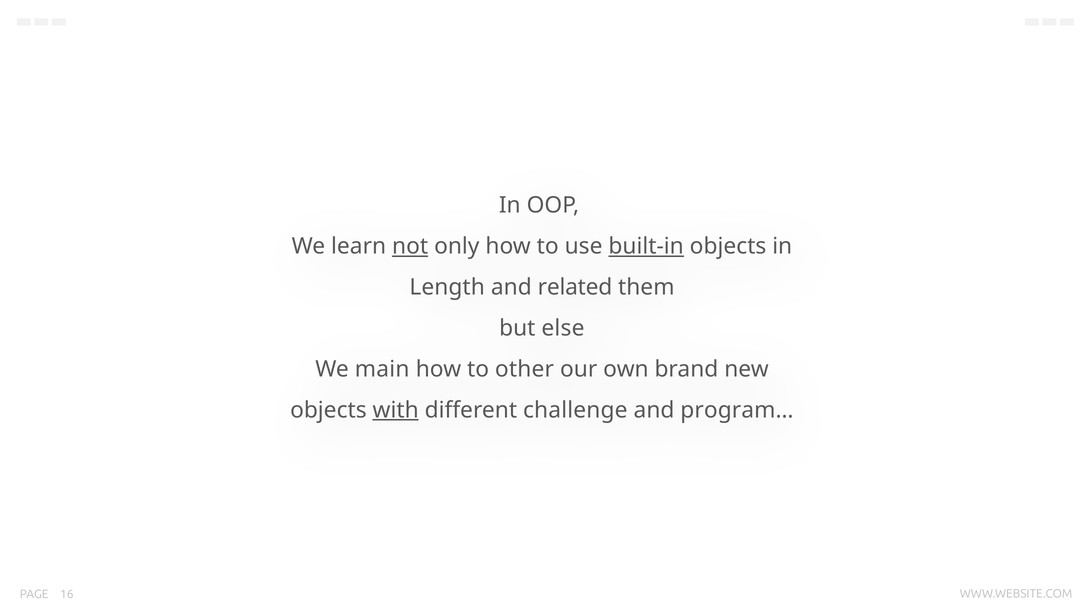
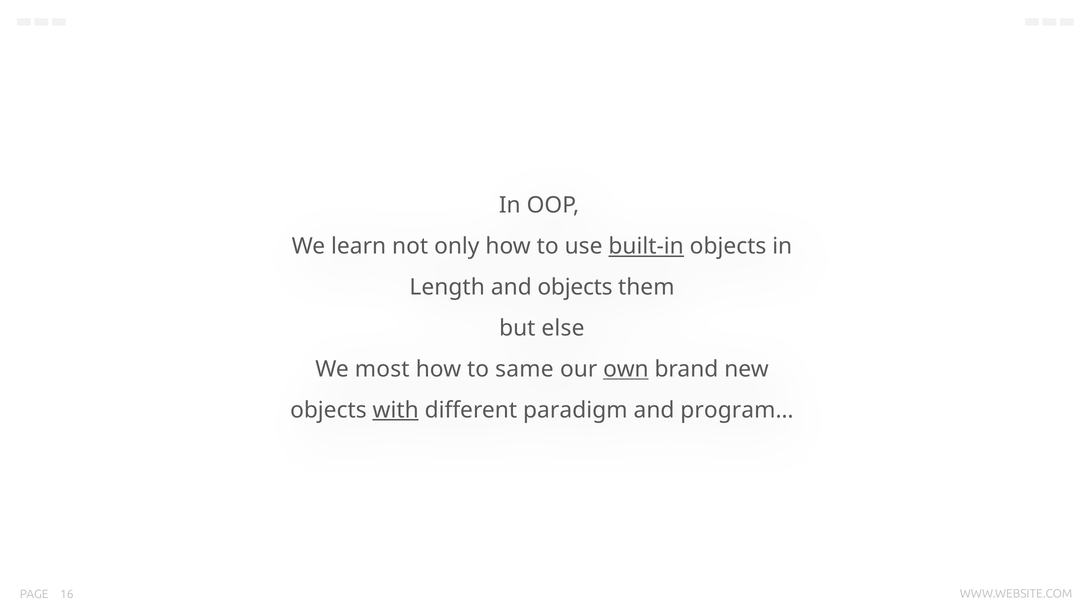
not underline: present -> none
and related: related -> objects
main: main -> most
other: other -> same
own underline: none -> present
challenge: challenge -> paradigm
